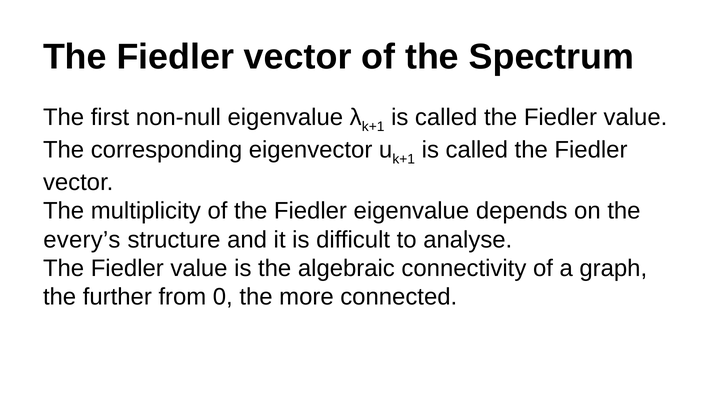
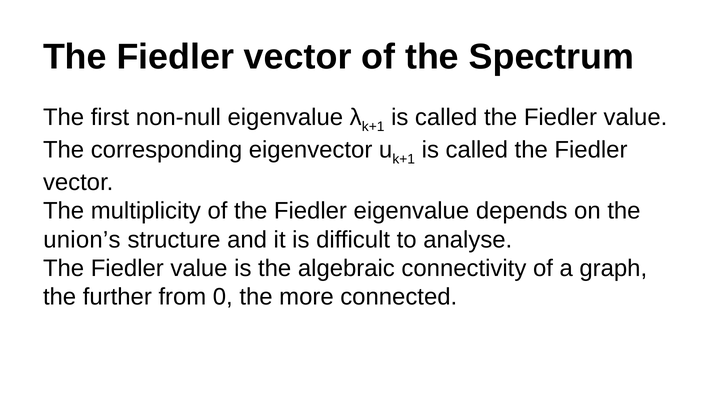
every’s: every’s -> union’s
